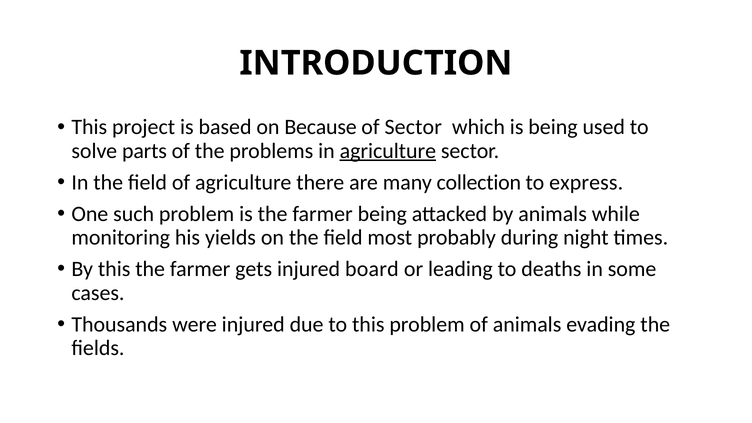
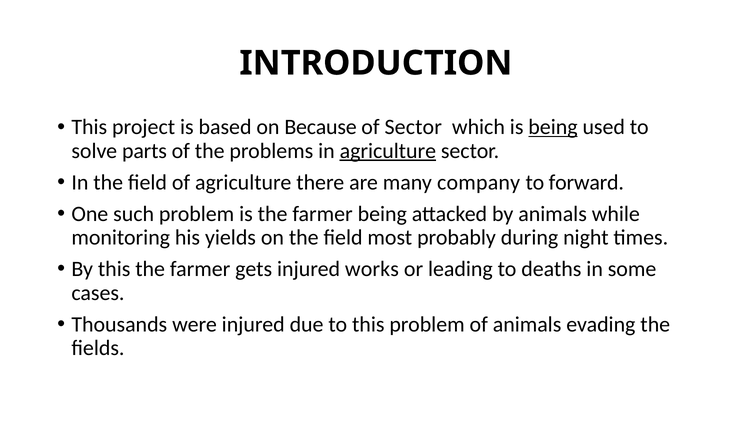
being at (553, 127) underline: none -> present
collection: collection -> company
express: express -> forward
board: board -> works
